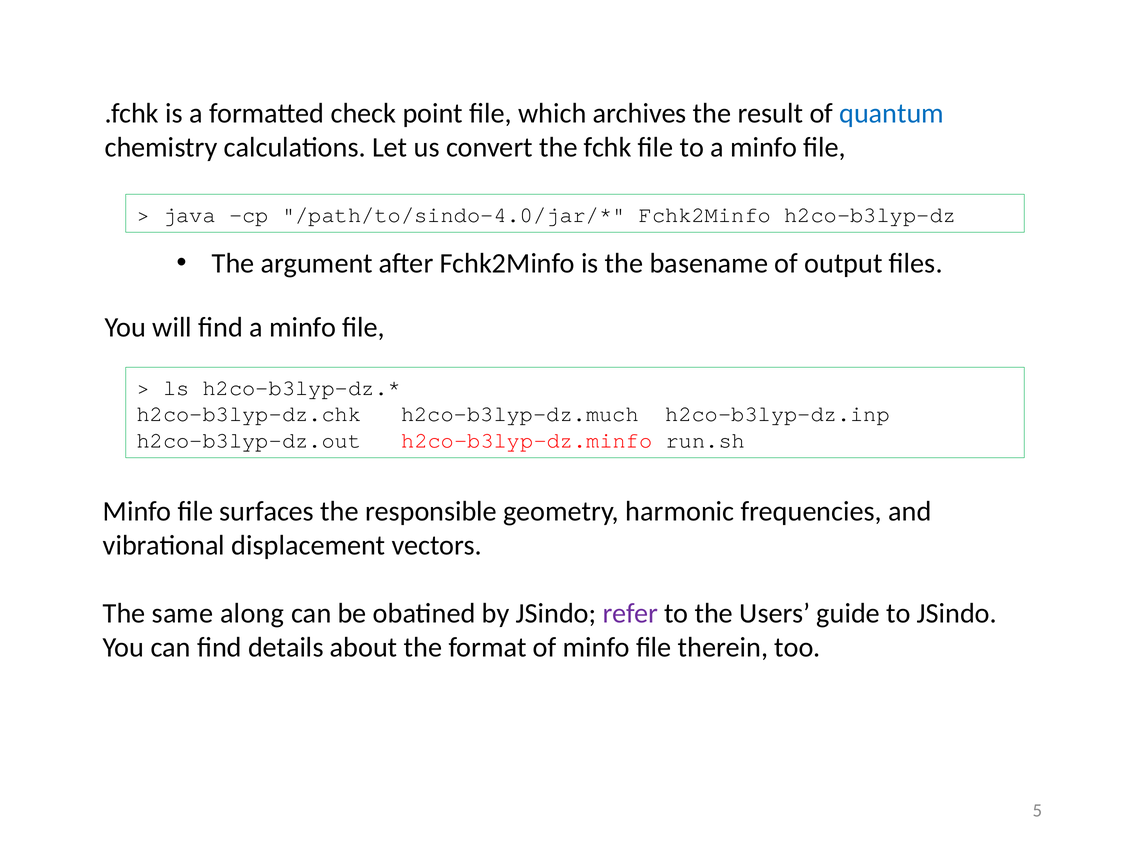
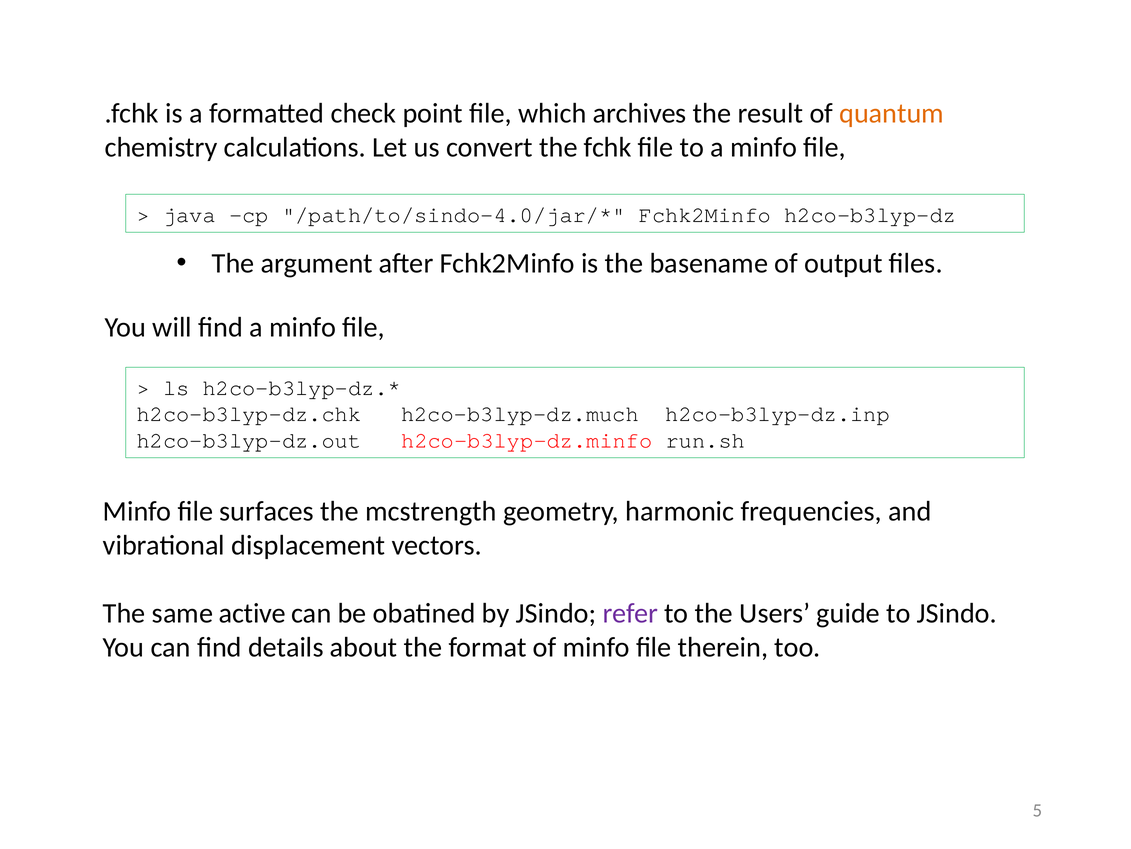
quantum colour: blue -> orange
responsible: responsible -> mcstrength
along: along -> active
